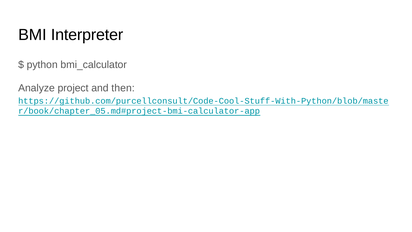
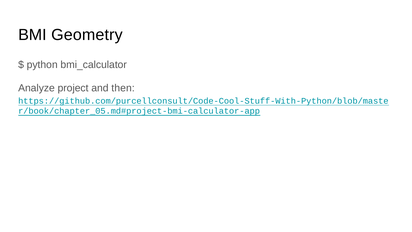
Interpreter: Interpreter -> Geometry
